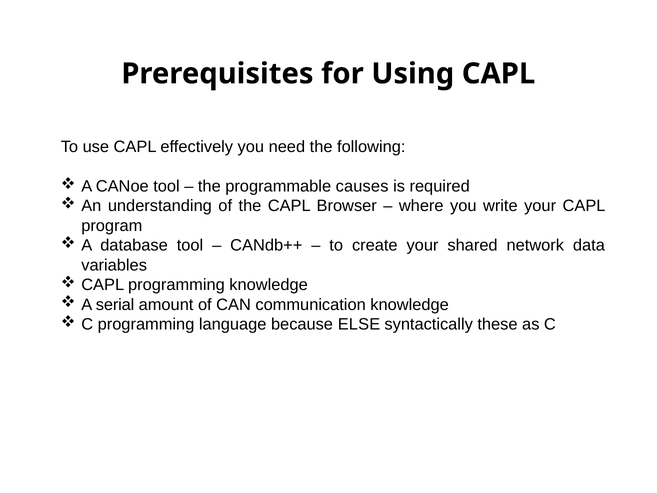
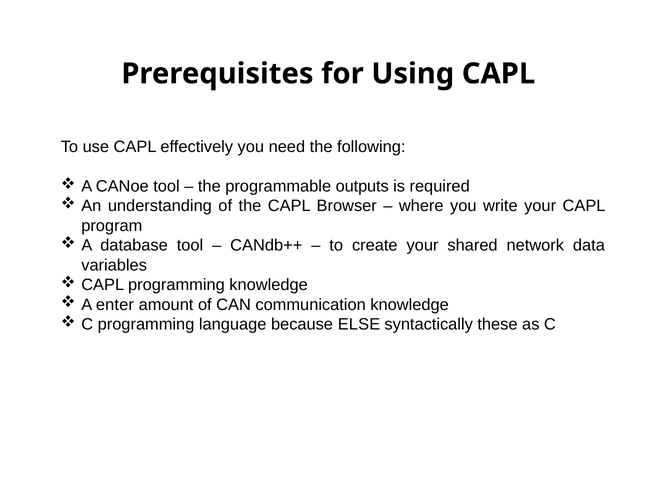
causes: causes -> outputs
serial: serial -> enter
